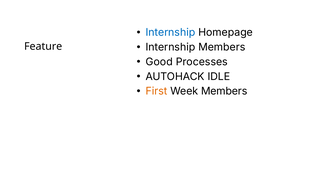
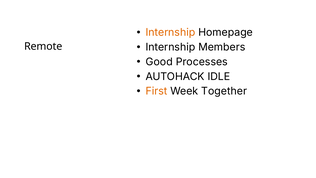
Internship at (170, 32) colour: blue -> orange
Feature: Feature -> Remote
Week Members: Members -> Together
